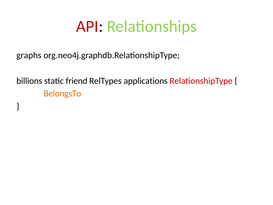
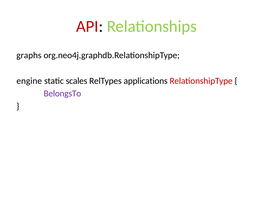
billions: billions -> engine
friend: friend -> scales
BelongsTo colour: orange -> purple
